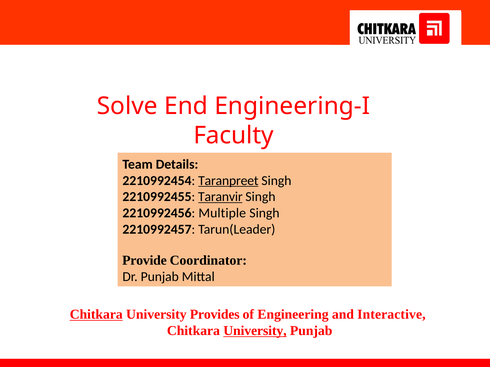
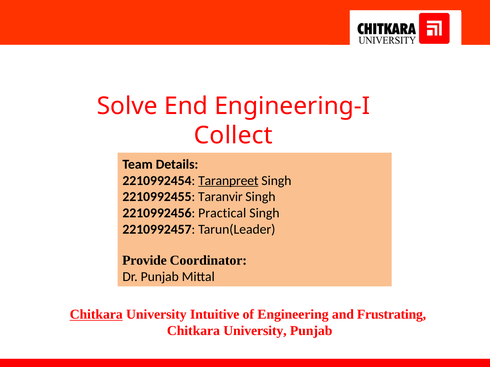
Faculty: Faculty -> Collect
Taranvir underline: present -> none
Multiple: Multiple -> Practical
Provides: Provides -> Intuitive
Interactive: Interactive -> Frustrating
University at (255, 331) underline: present -> none
